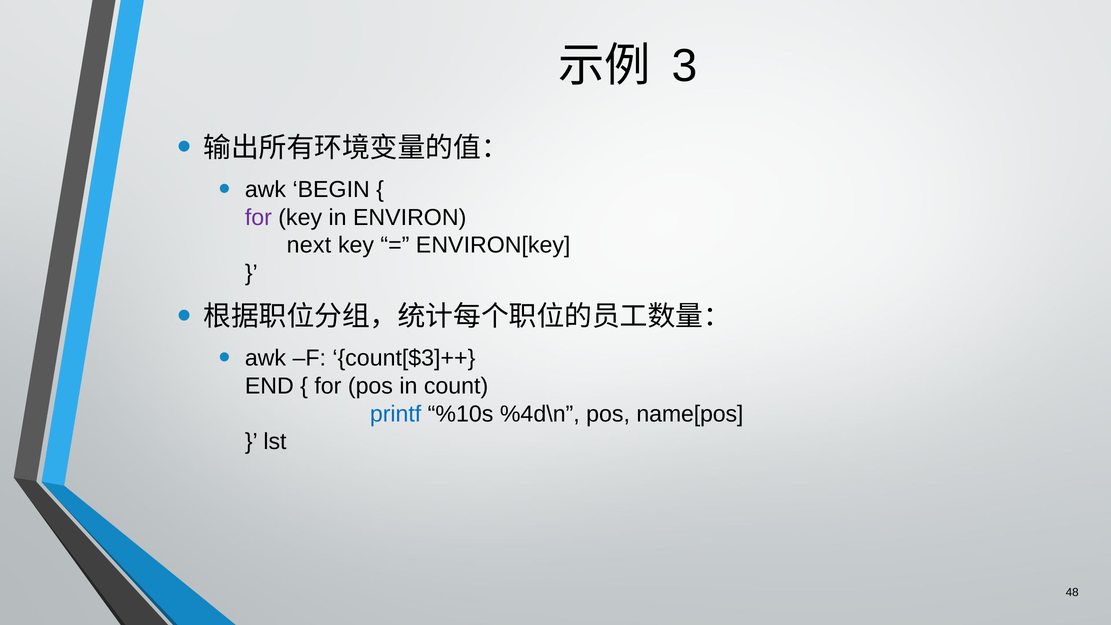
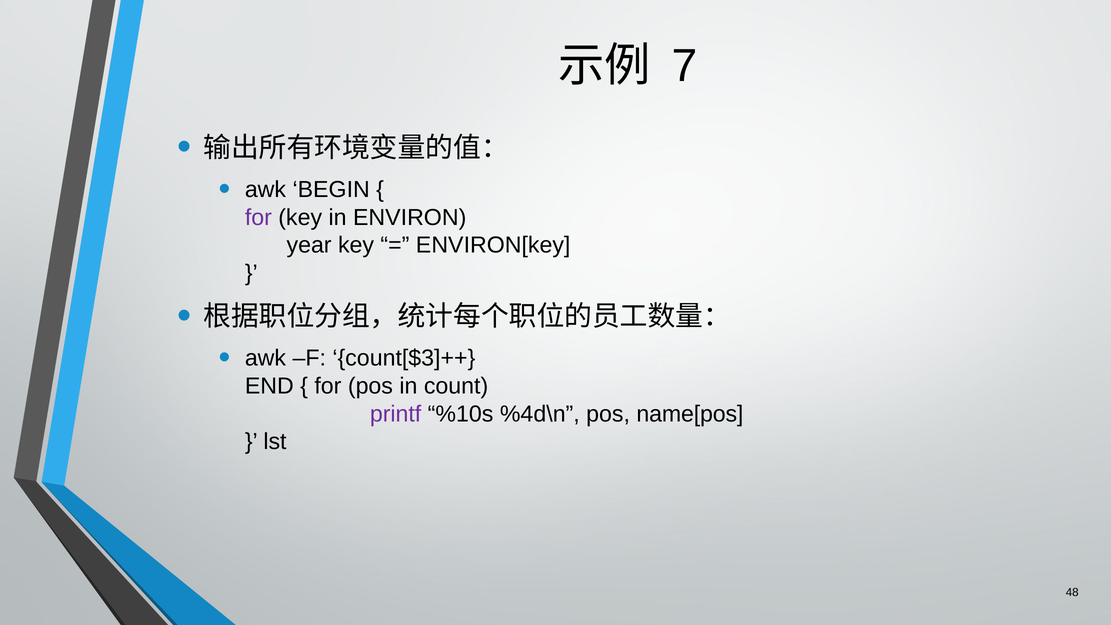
3: 3 -> 7
next: next -> year
printf colour: blue -> purple
